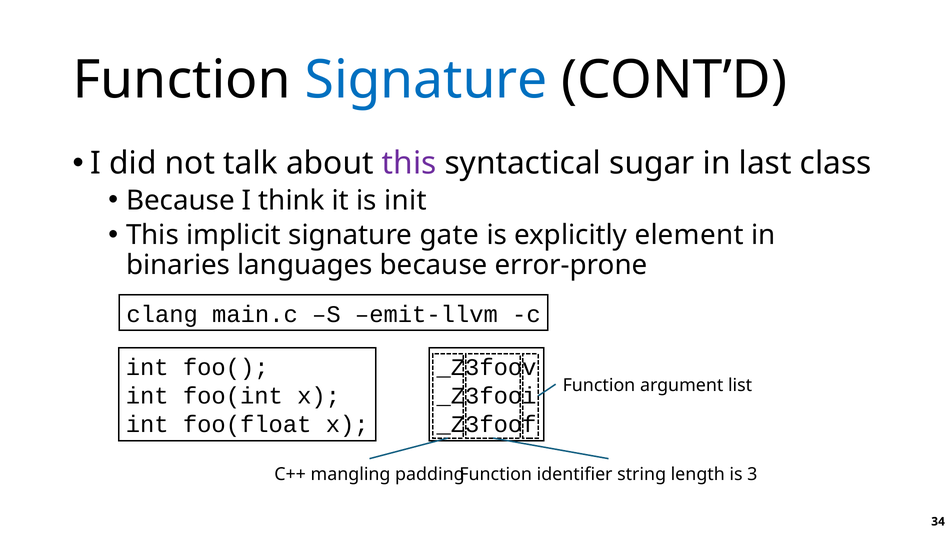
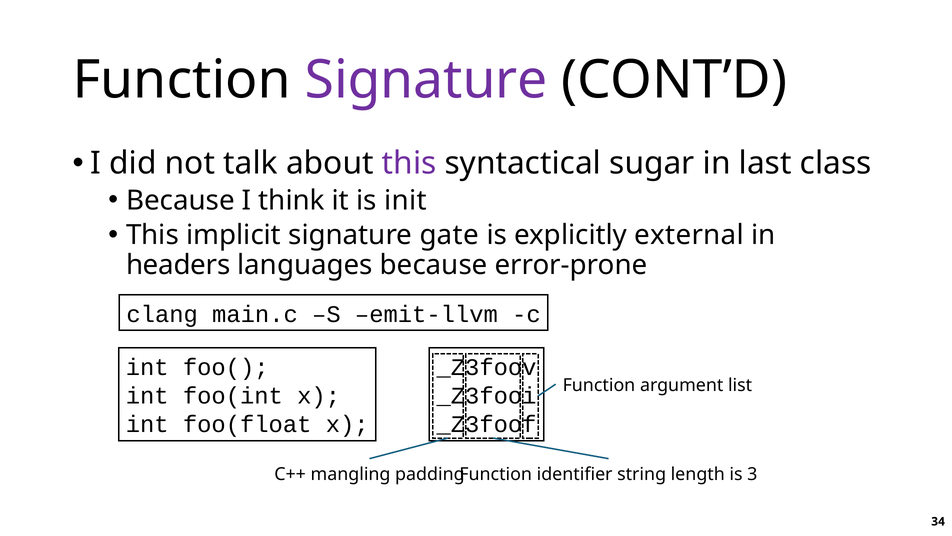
Signature at (426, 80) colour: blue -> purple
element: element -> external
binaries: binaries -> headers
